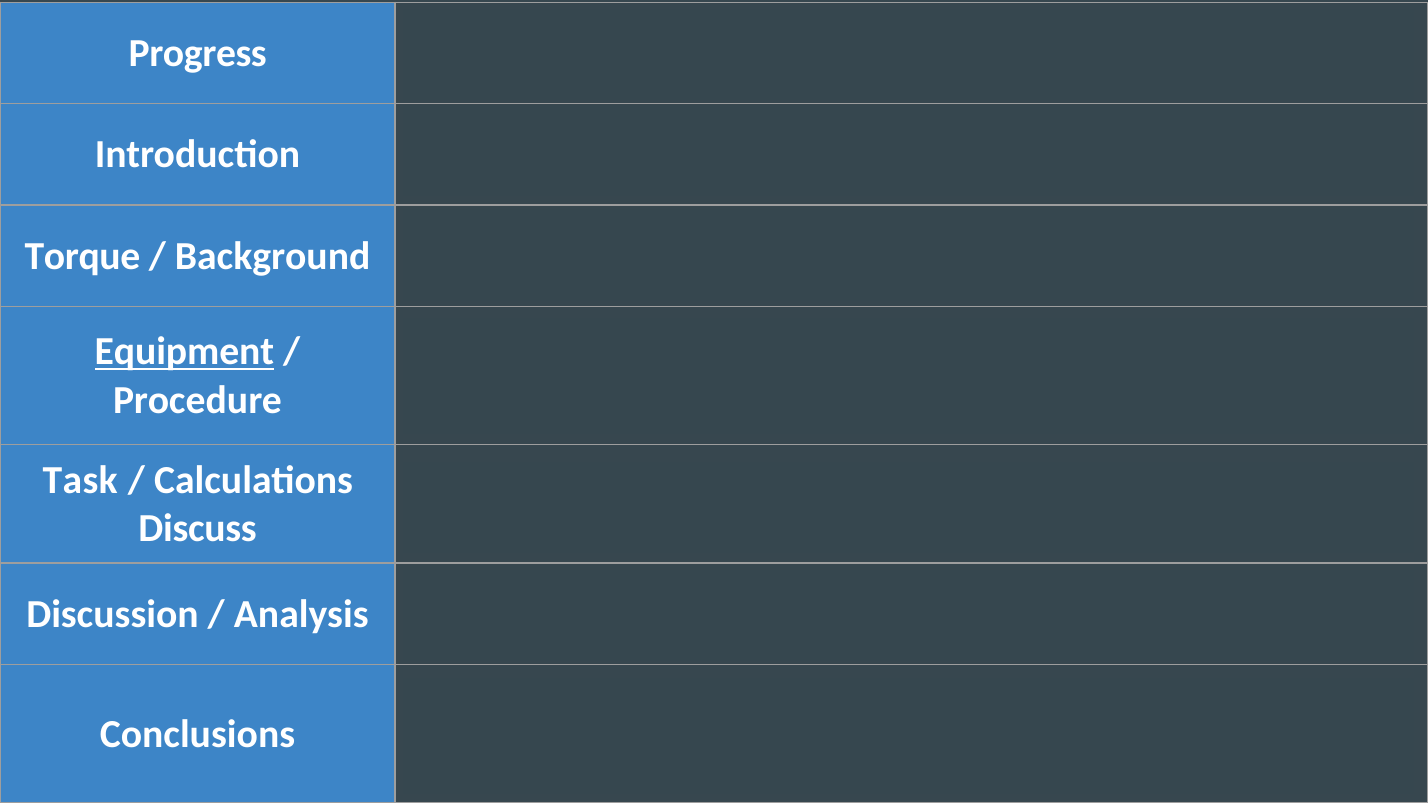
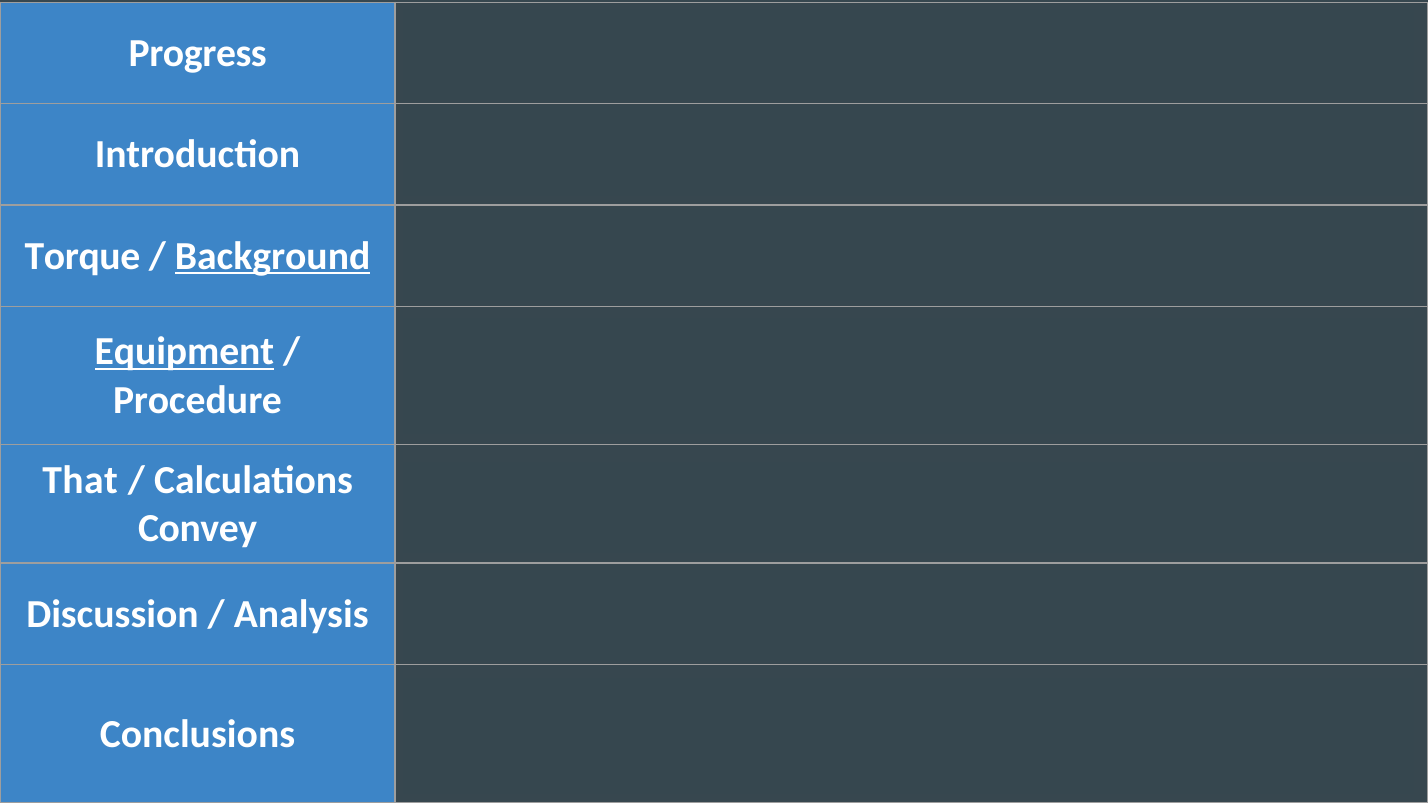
Background underline: none -> present
Task at (80, 480): Task -> That
Discuss at (198, 529): Discuss -> Convey
